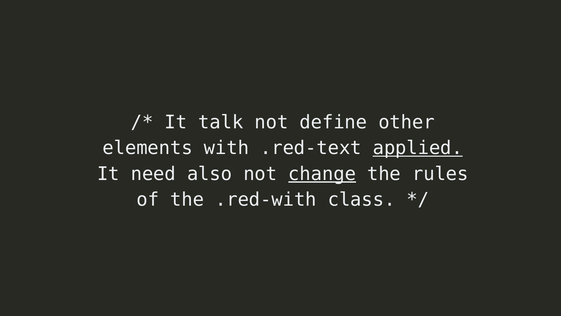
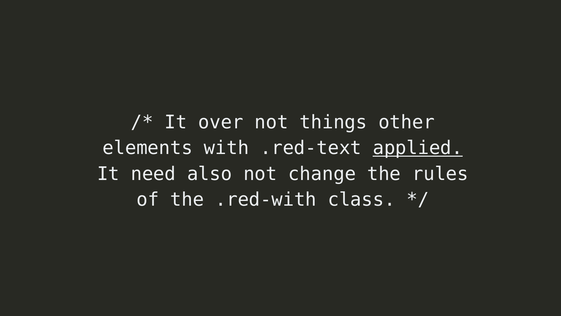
talk: talk -> over
define: define -> things
change underline: present -> none
